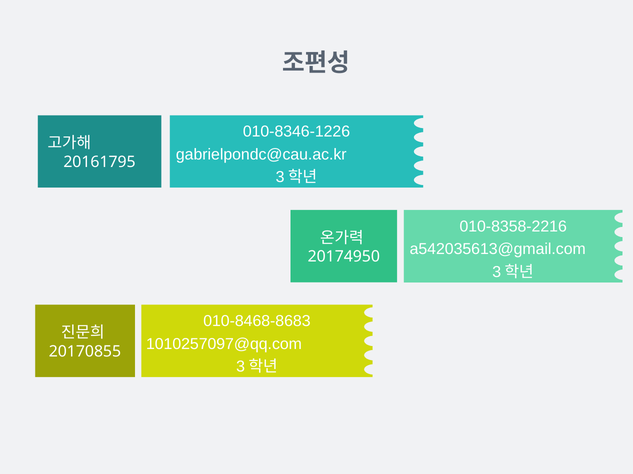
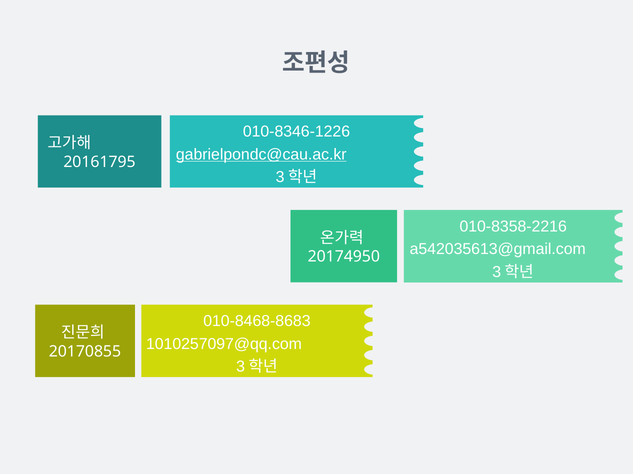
gabrielpondc@cau.ac.kr underline: none -> present
